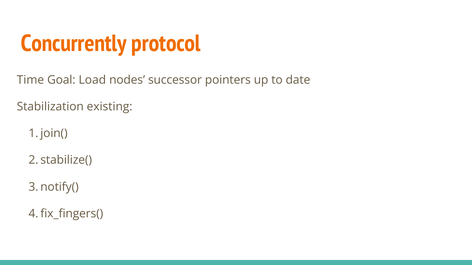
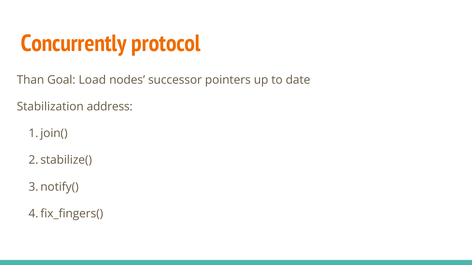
Time: Time -> Than
existing: existing -> address
